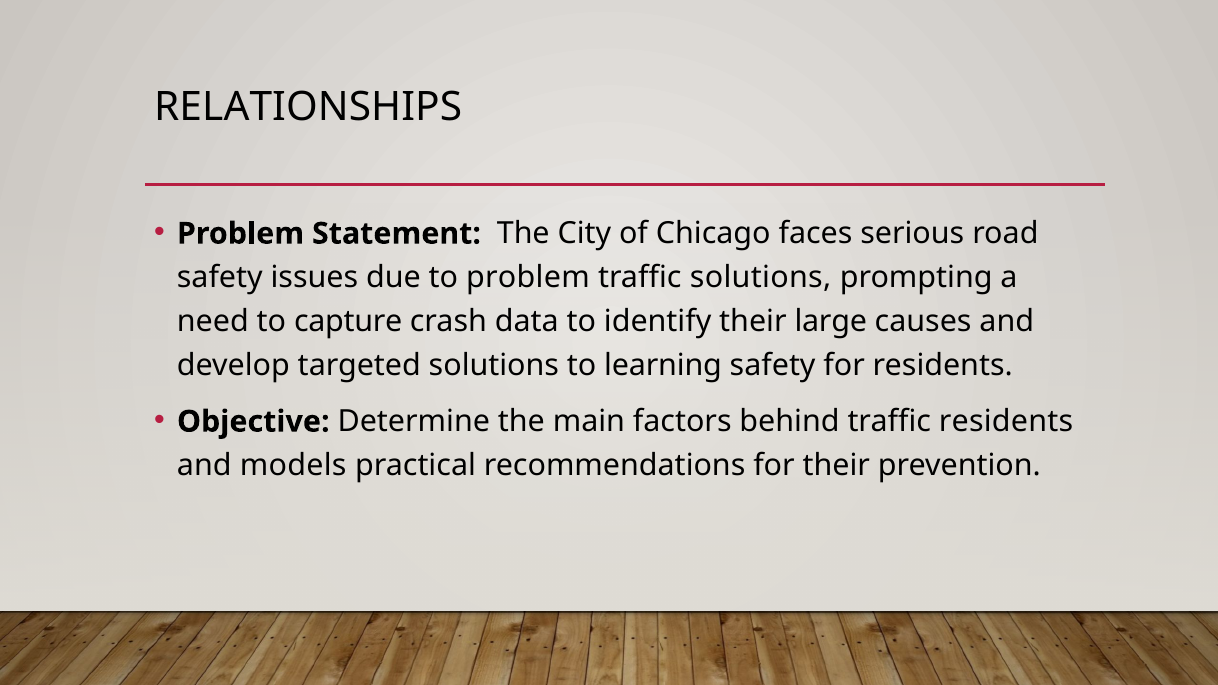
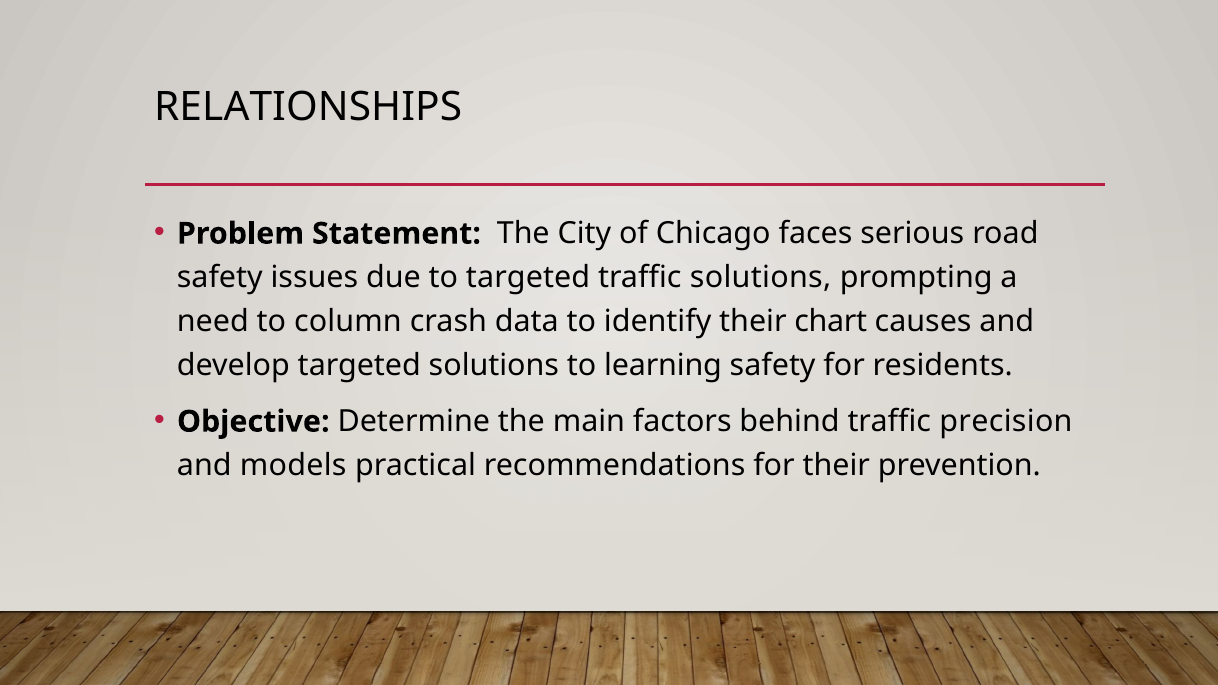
to problem: problem -> targeted
capture: capture -> column
large: large -> chart
traffic residents: residents -> precision
